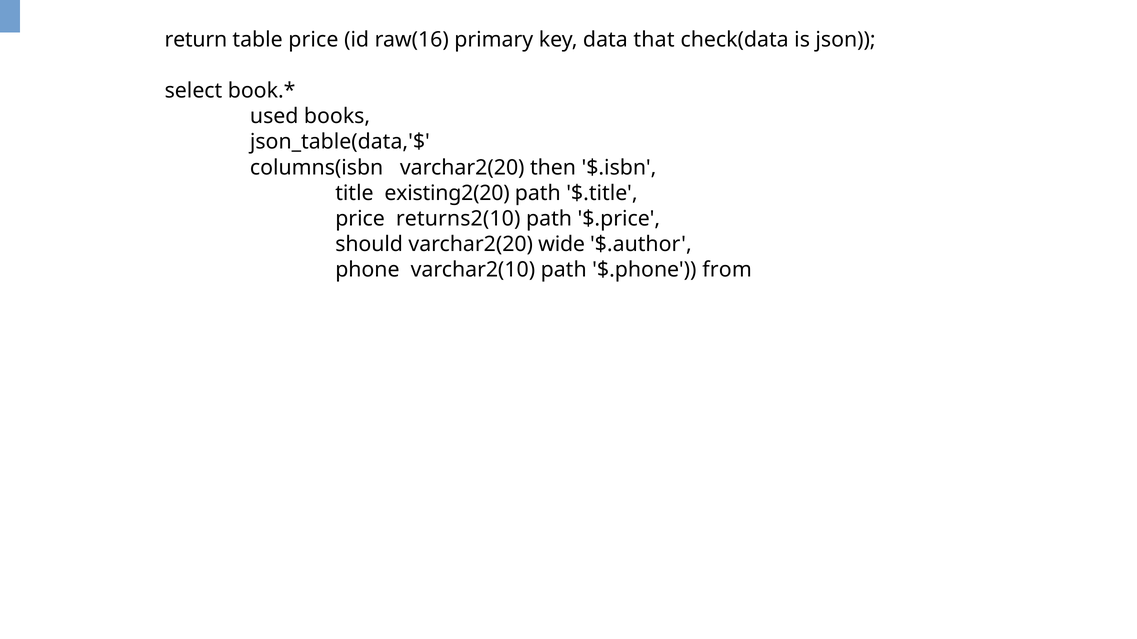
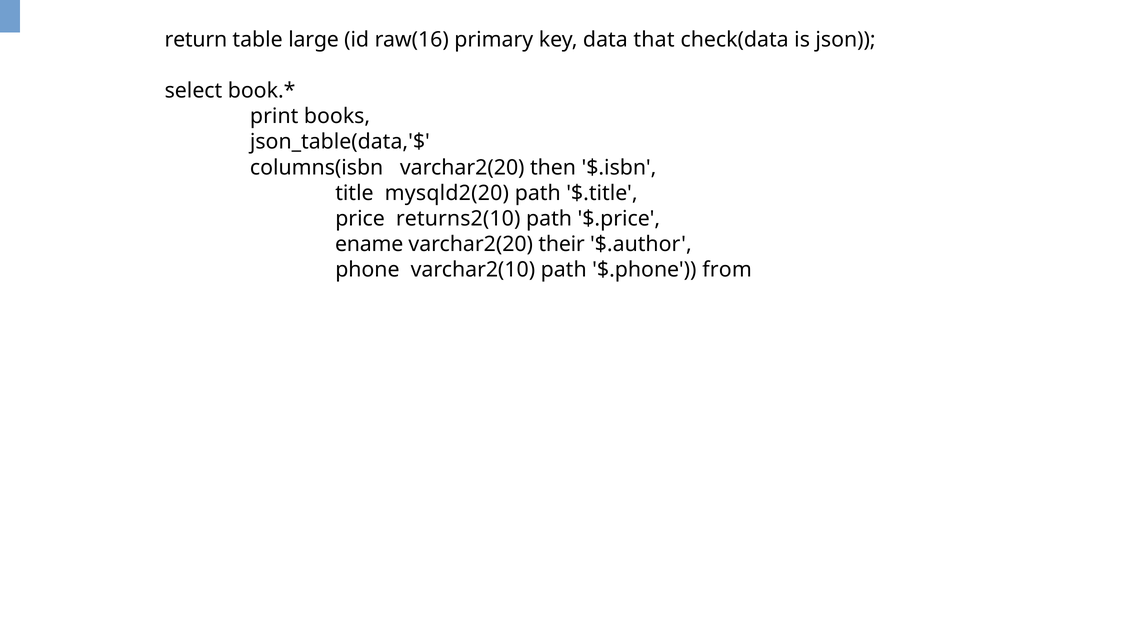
table price: price -> large
used: used -> print
existing2(20: existing2(20 -> mysqld2(20
should: should -> ename
wide: wide -> their
